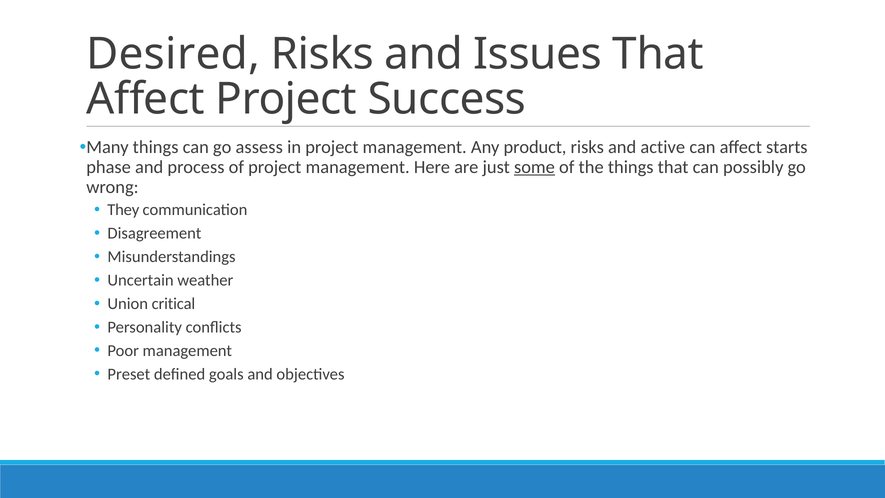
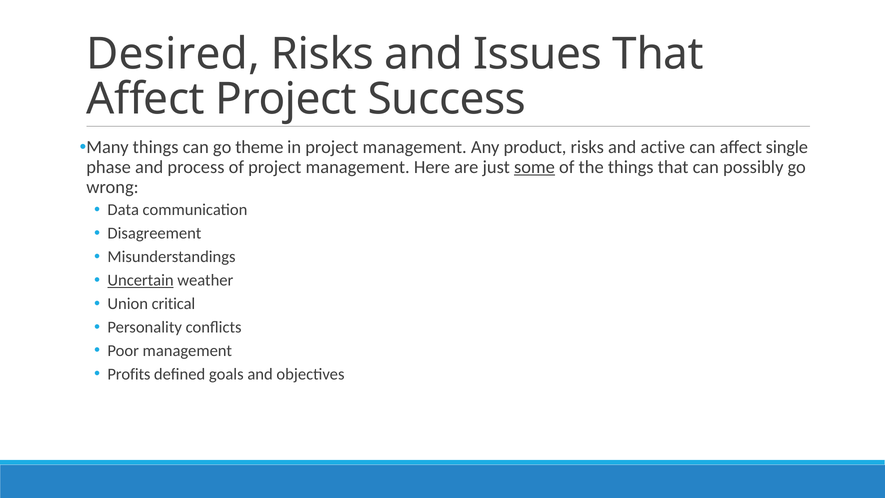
assess: assess -> theme
starts: starts -> single
They: They -> Data
Uncertain underline: none -> present
Preset: Preset -> Profits
